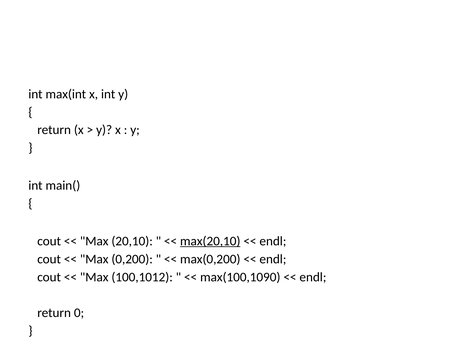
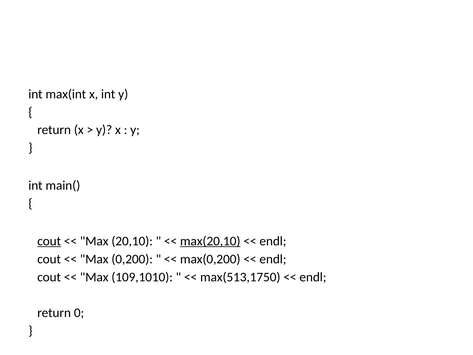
cout at (49, 241) underline: none -> present
100,1012: 100,1012 -> 109,1010
max(100,1090: max(100,1090 -> max(513,1750
